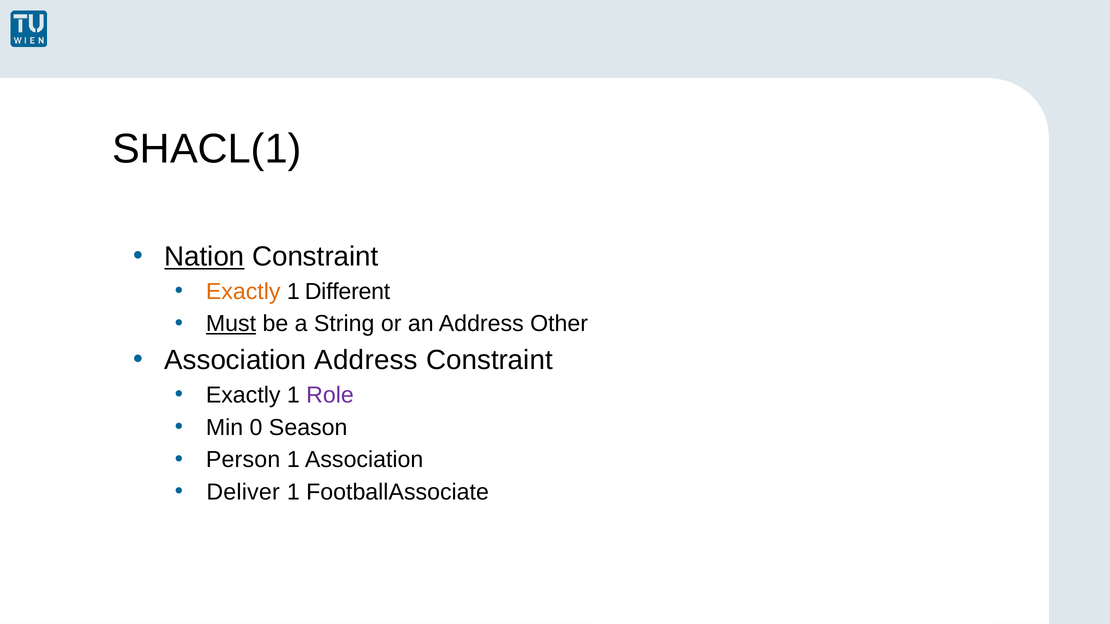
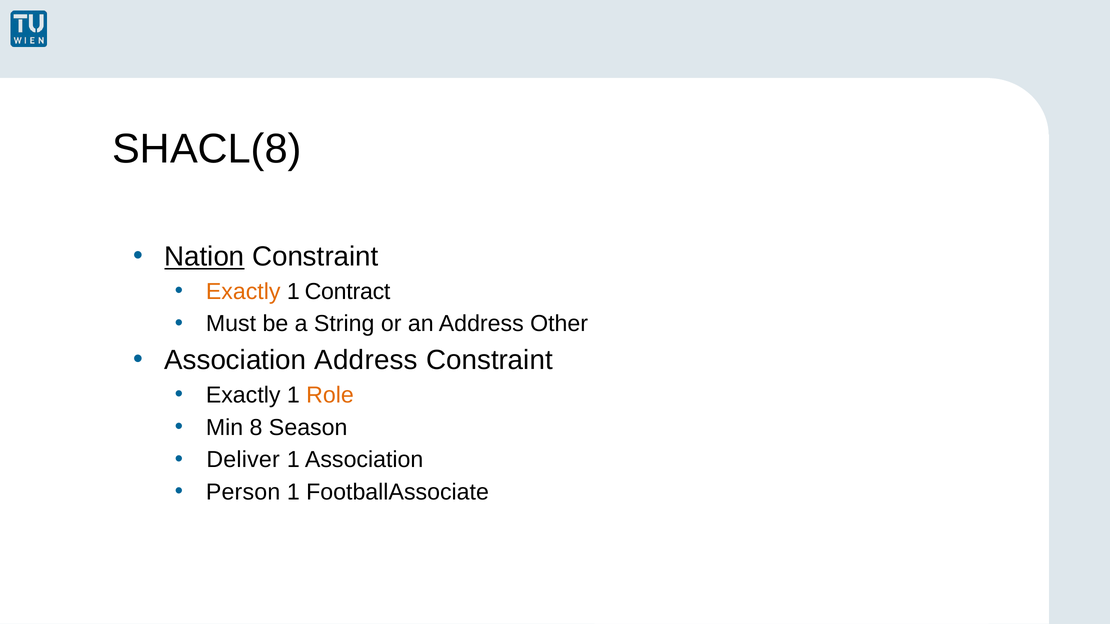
SHACL(1: SHACL(1 -> SHACL(8
Different: Different -> Contract
Must underline: present -> none
Role colour: purple -> orange
0: 0 -> 8
Person: Person -> Deliver
Deliver: Deliver -> Person
